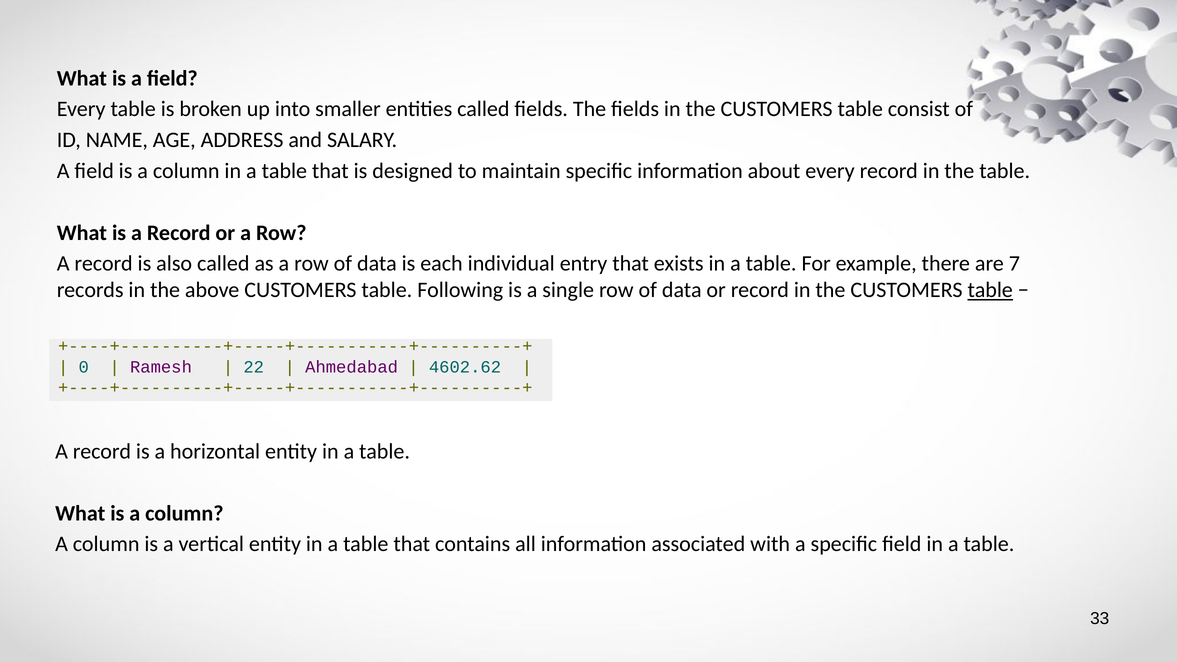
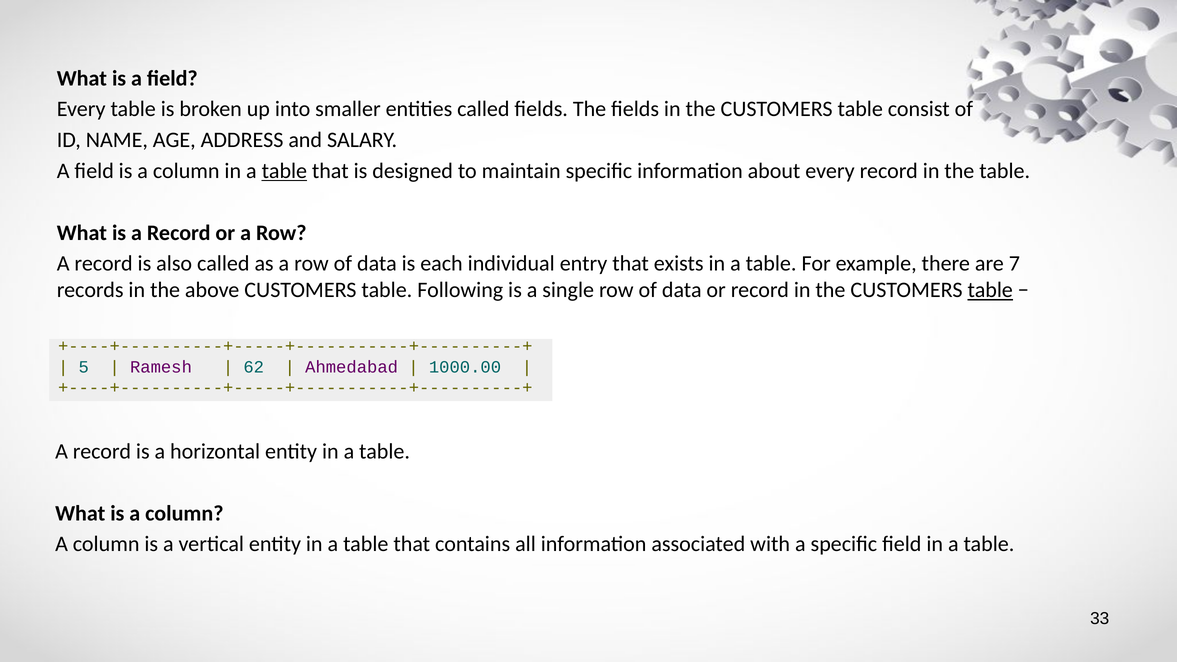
table at (284, 171) underline: none -> present
0: 0 -> 5
22: 22 -> 62
4602.62: 4602.62 -> 1000.00
